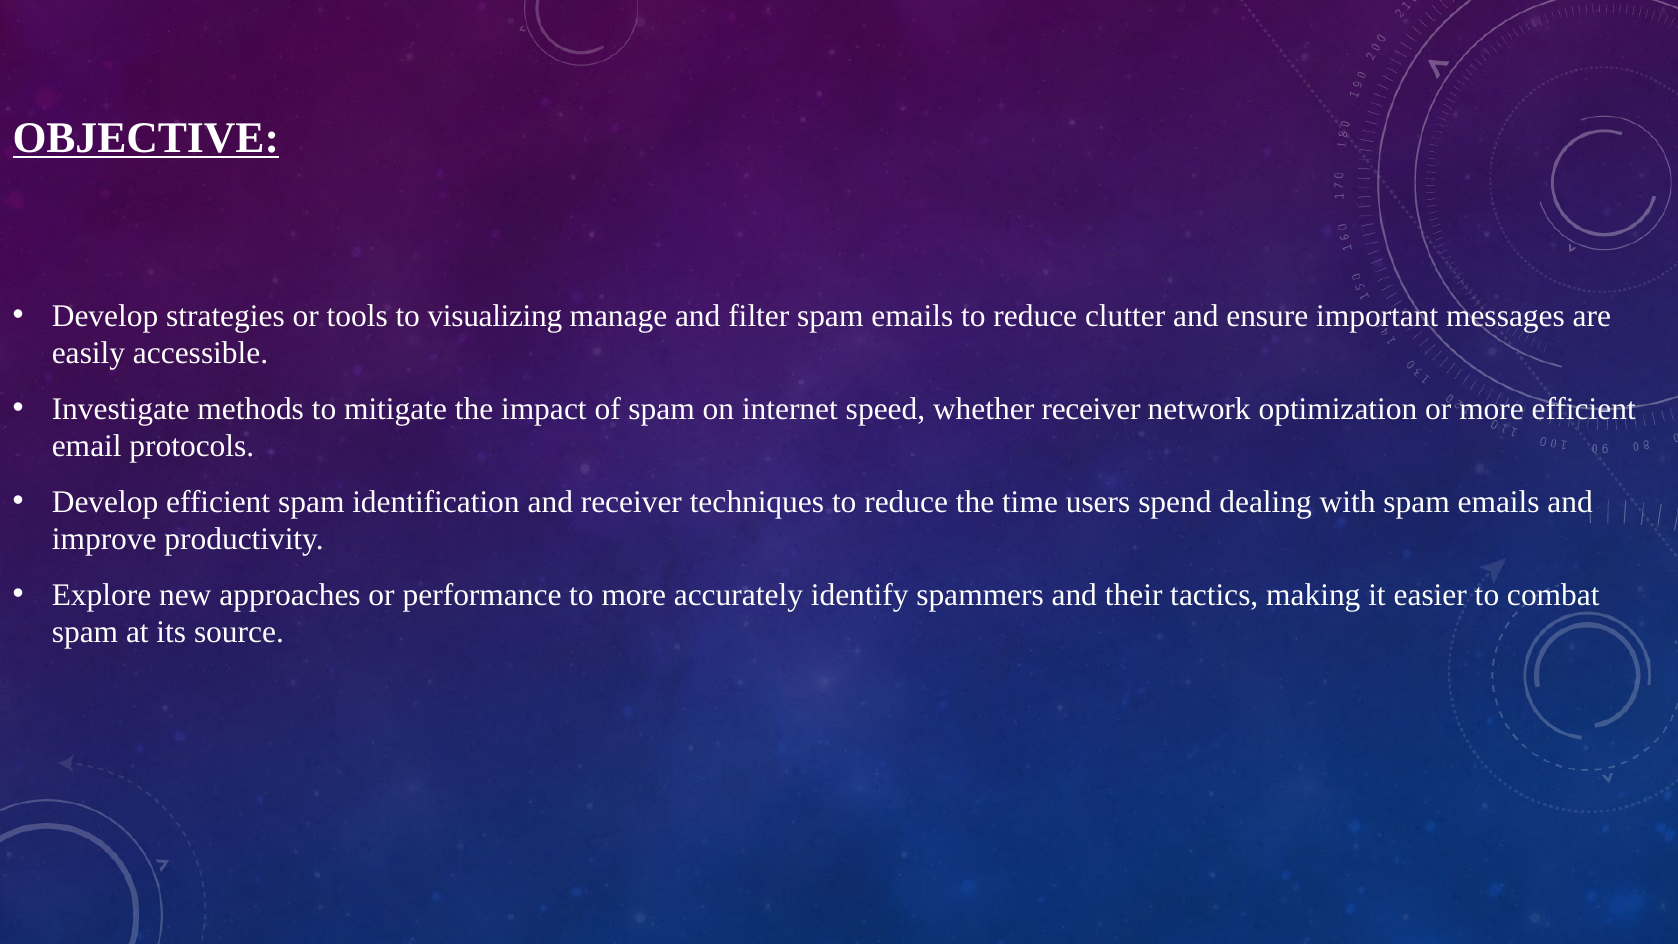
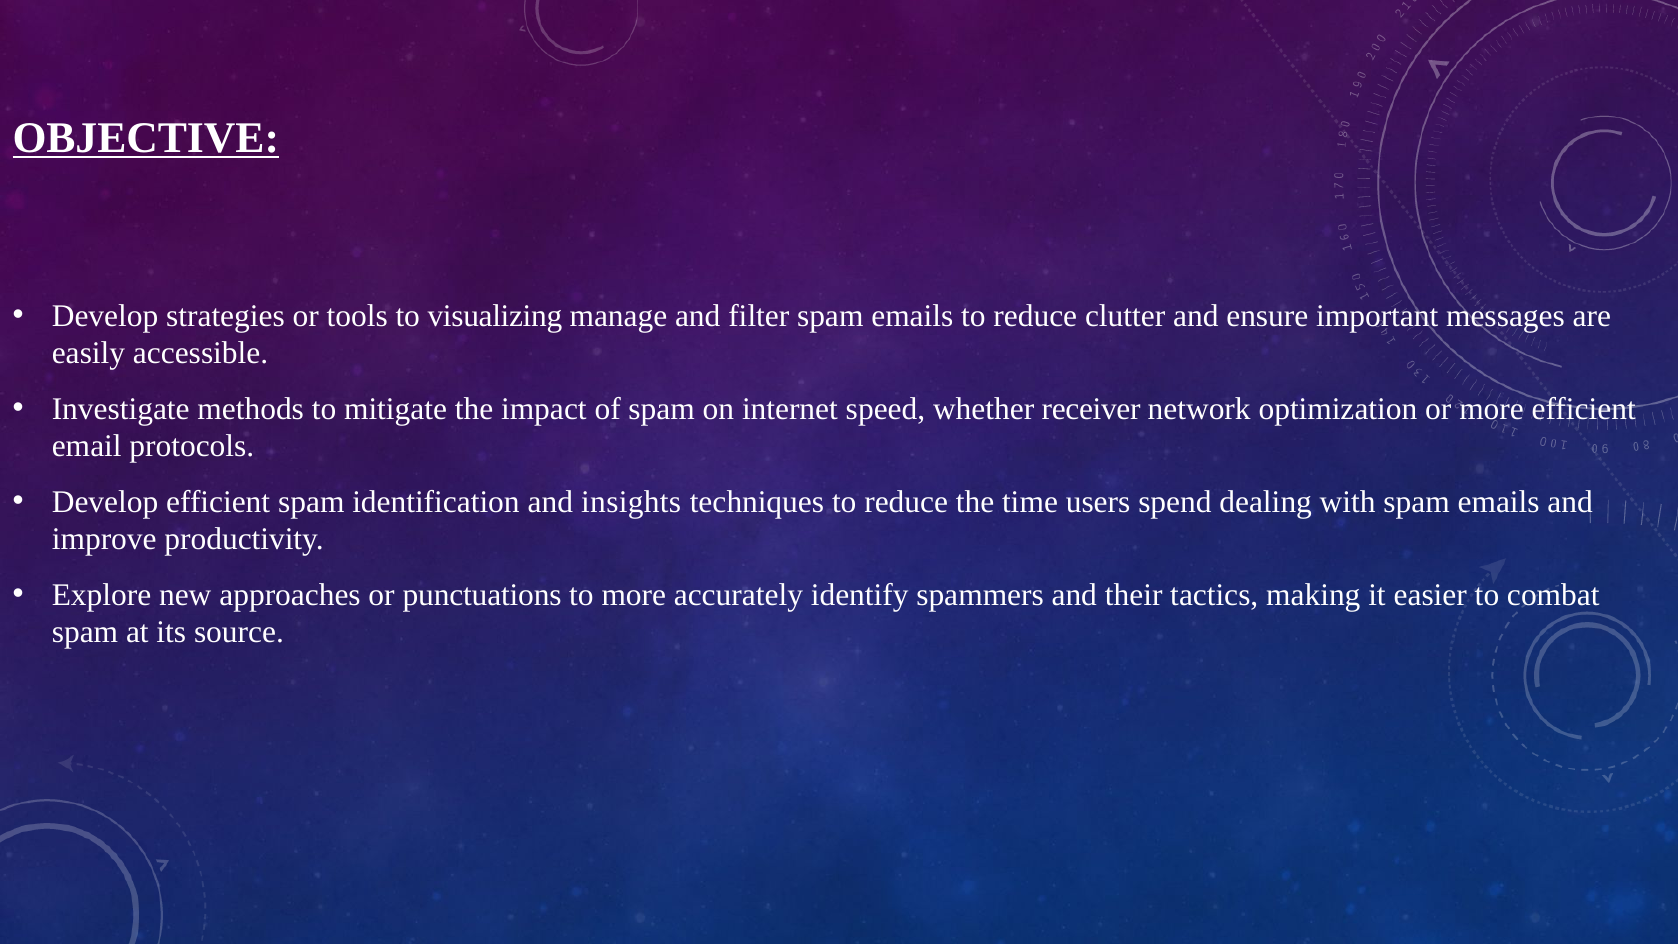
and receiver: receiver -> insights
performance: performance -> punctuations
